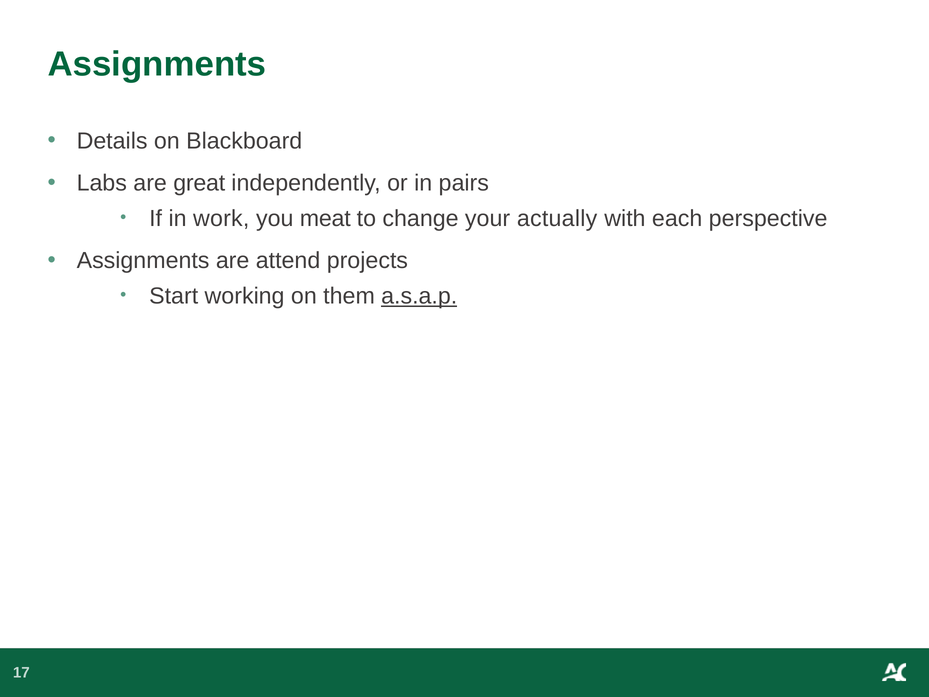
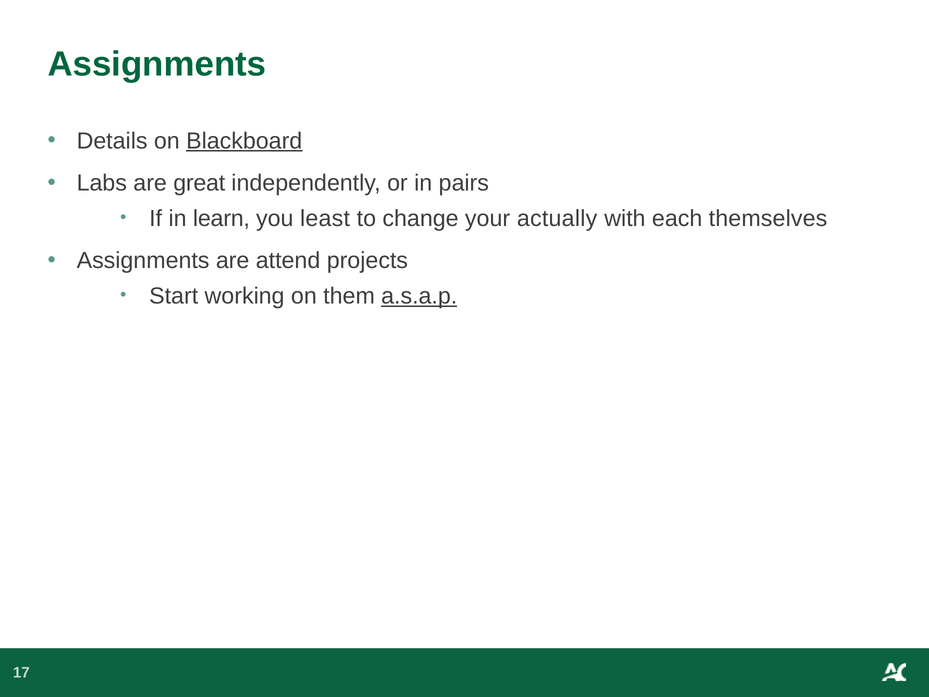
Blackboard underline: none -> present
work: work -> learn
meat: meat -> least
perspective: perspective -> themselves
